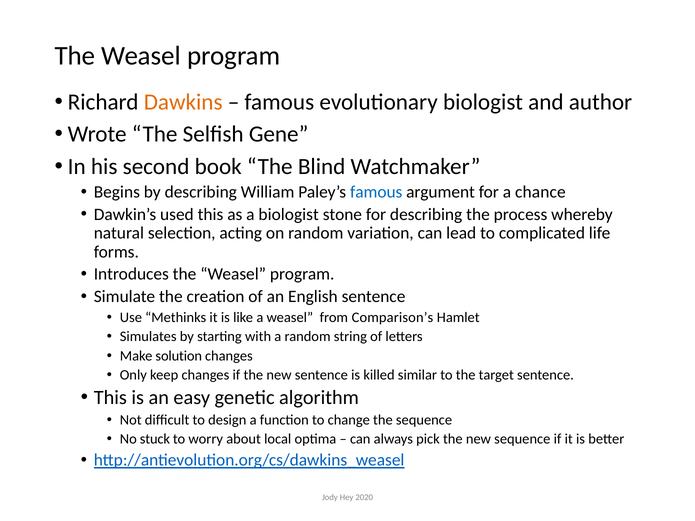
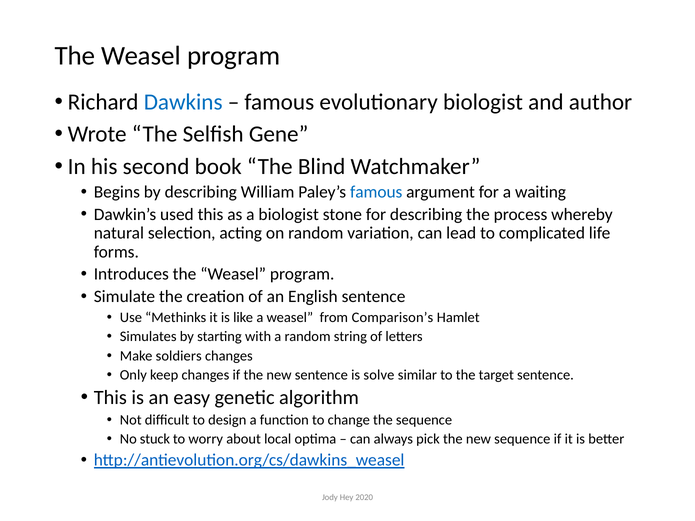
Dawkins colour: orange -> blue
chance: chance -> waiting
solution: solution -> soldiers
killed: killed -> solve
